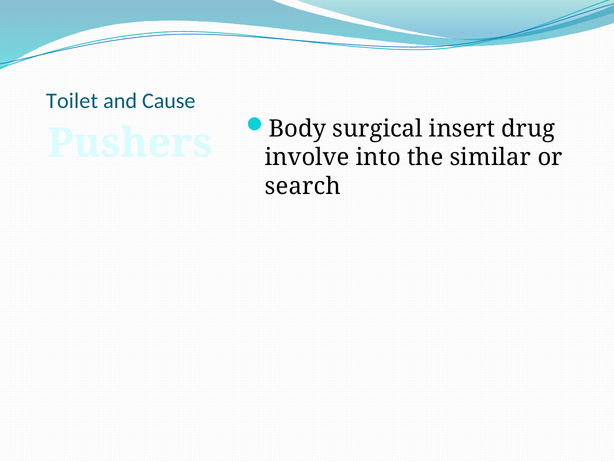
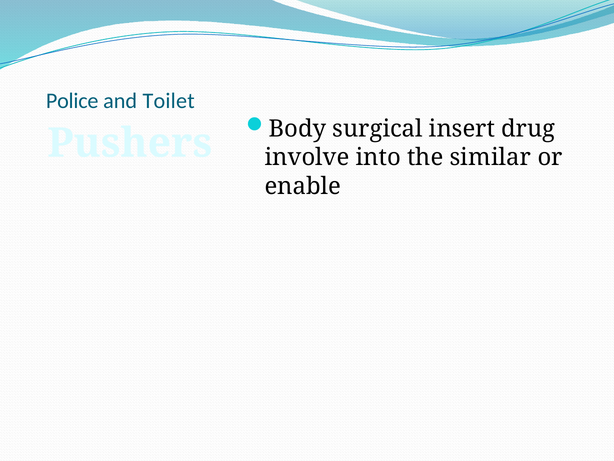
Toilet: Toilet -> Police
Cause: Cause -> Toilet
search: search -> enable
